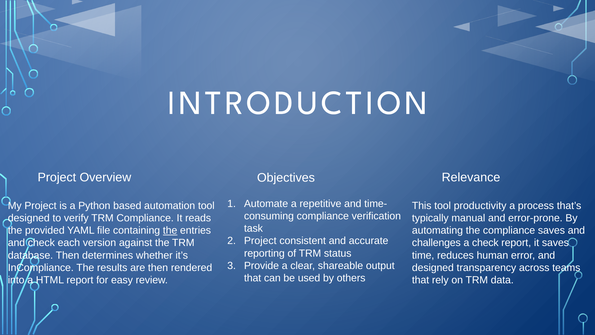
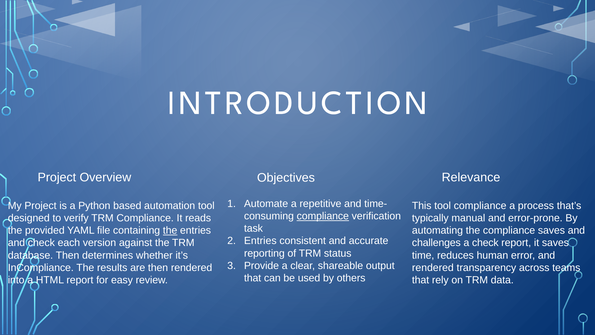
tool productivity: productivity -> compliance
compliance at (323, 216) underline: none -> present
Project at (260, 241): Project -> Entries
designed at (433, 267): designed -> rendered
